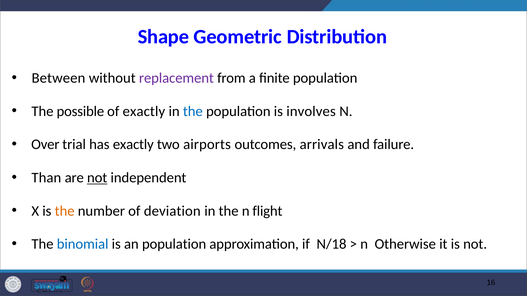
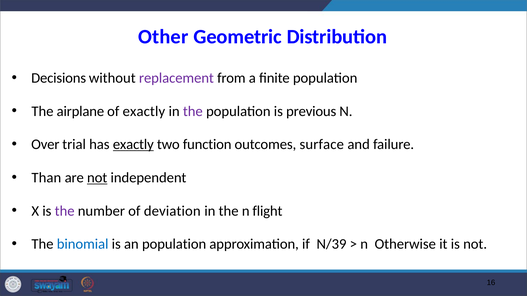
Shape: Shape -> Other
Between: Between -> Decisions
possible: possible -> airplane
the at (193, 111) colour: blue -> purple
involves: involves -> previous
exactly at (133, 145) underline: none -> present
airports: airports -> function
arrivals: arrivals -> surface
the at (65, 211) colour: orange -> purple
N/18: N/18 -> N/39
